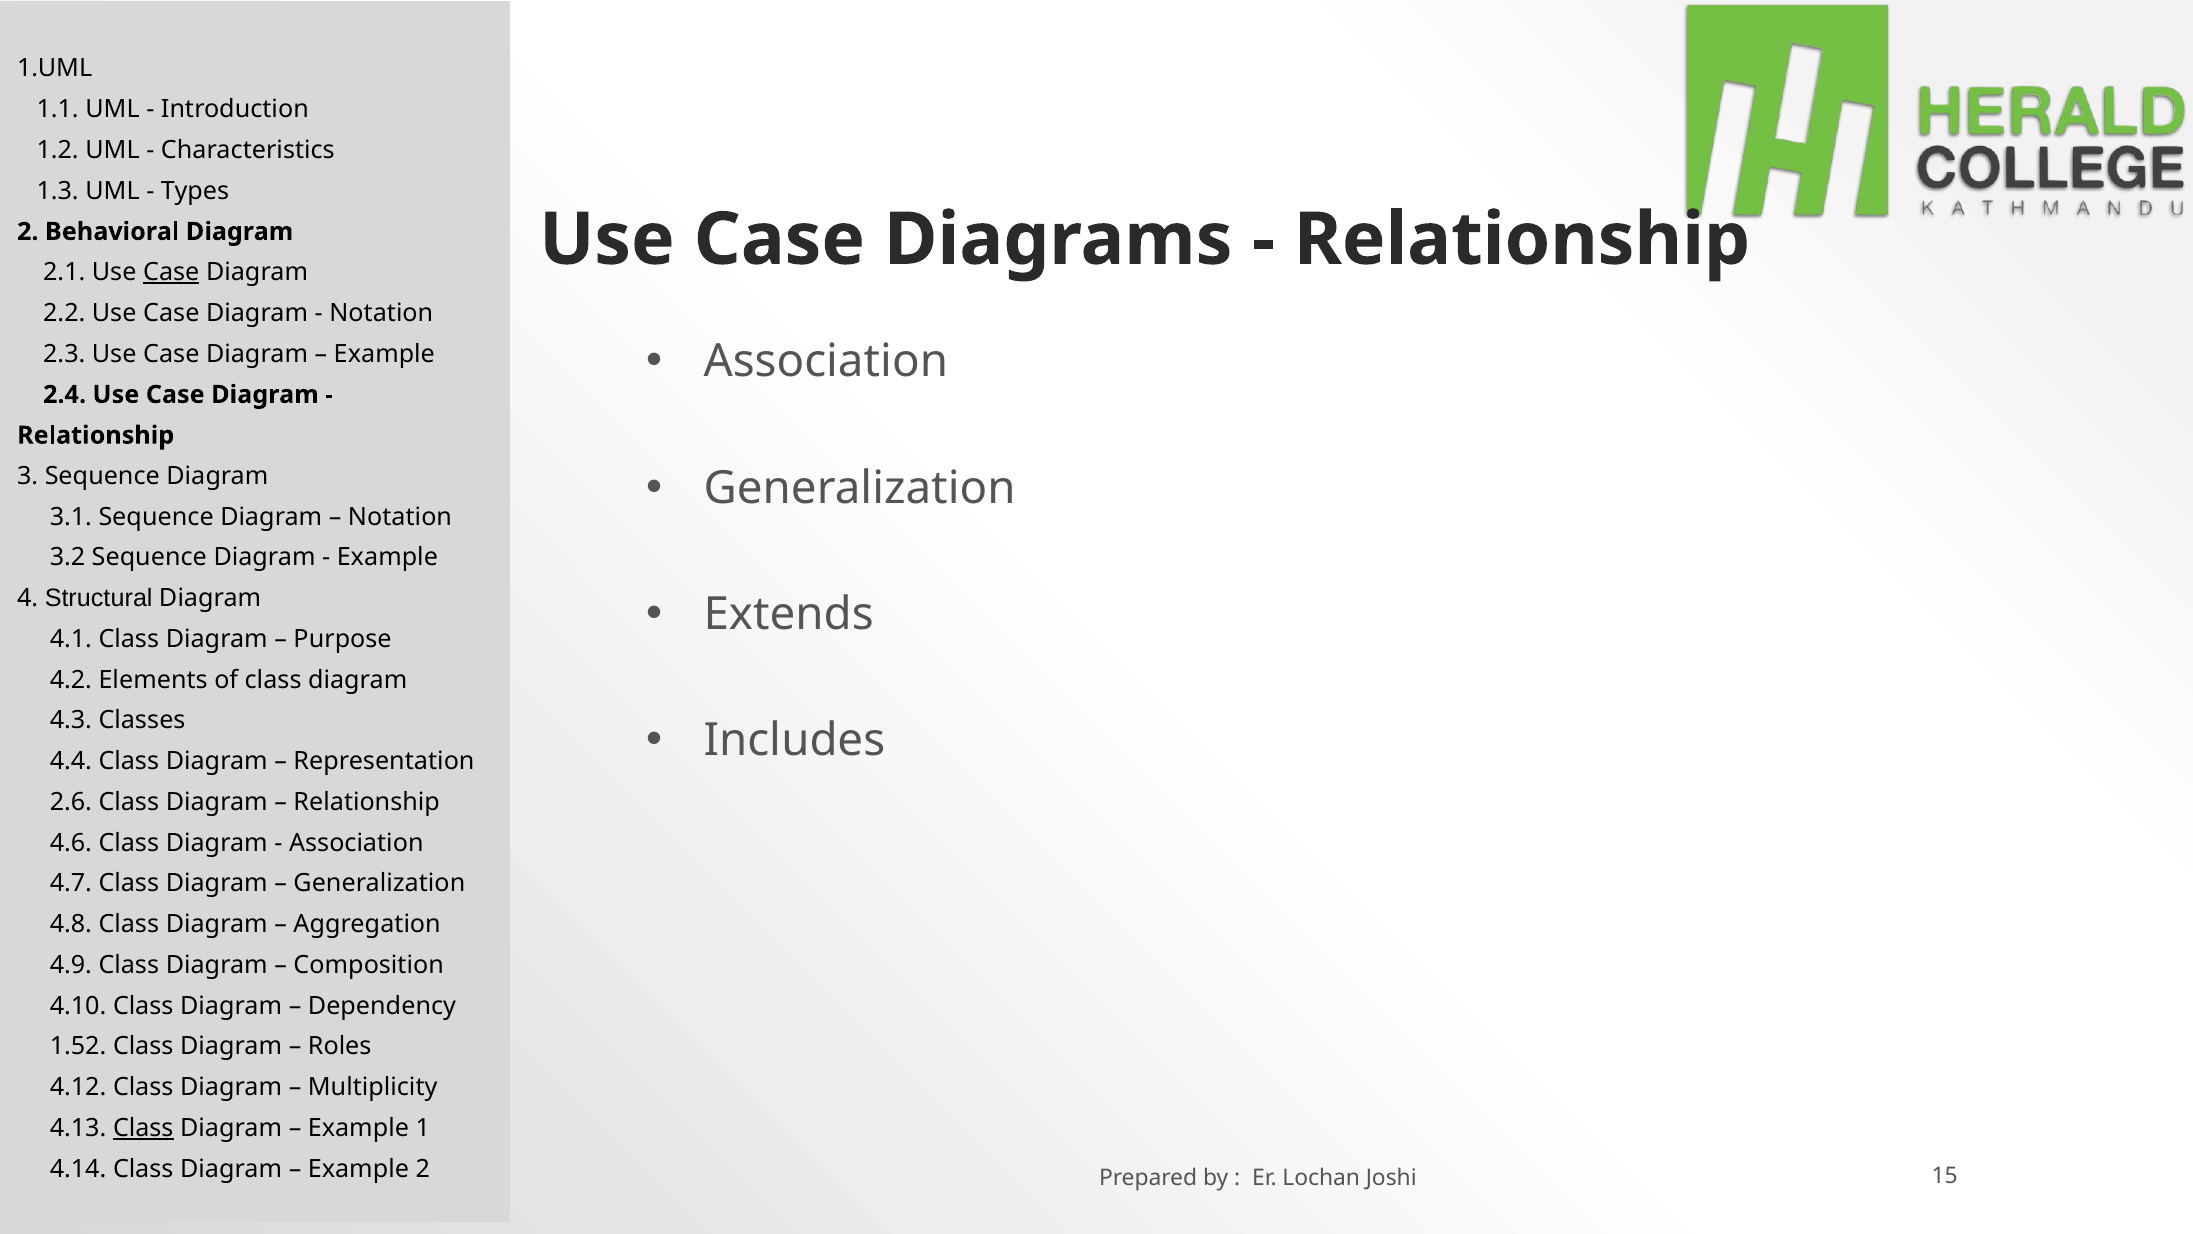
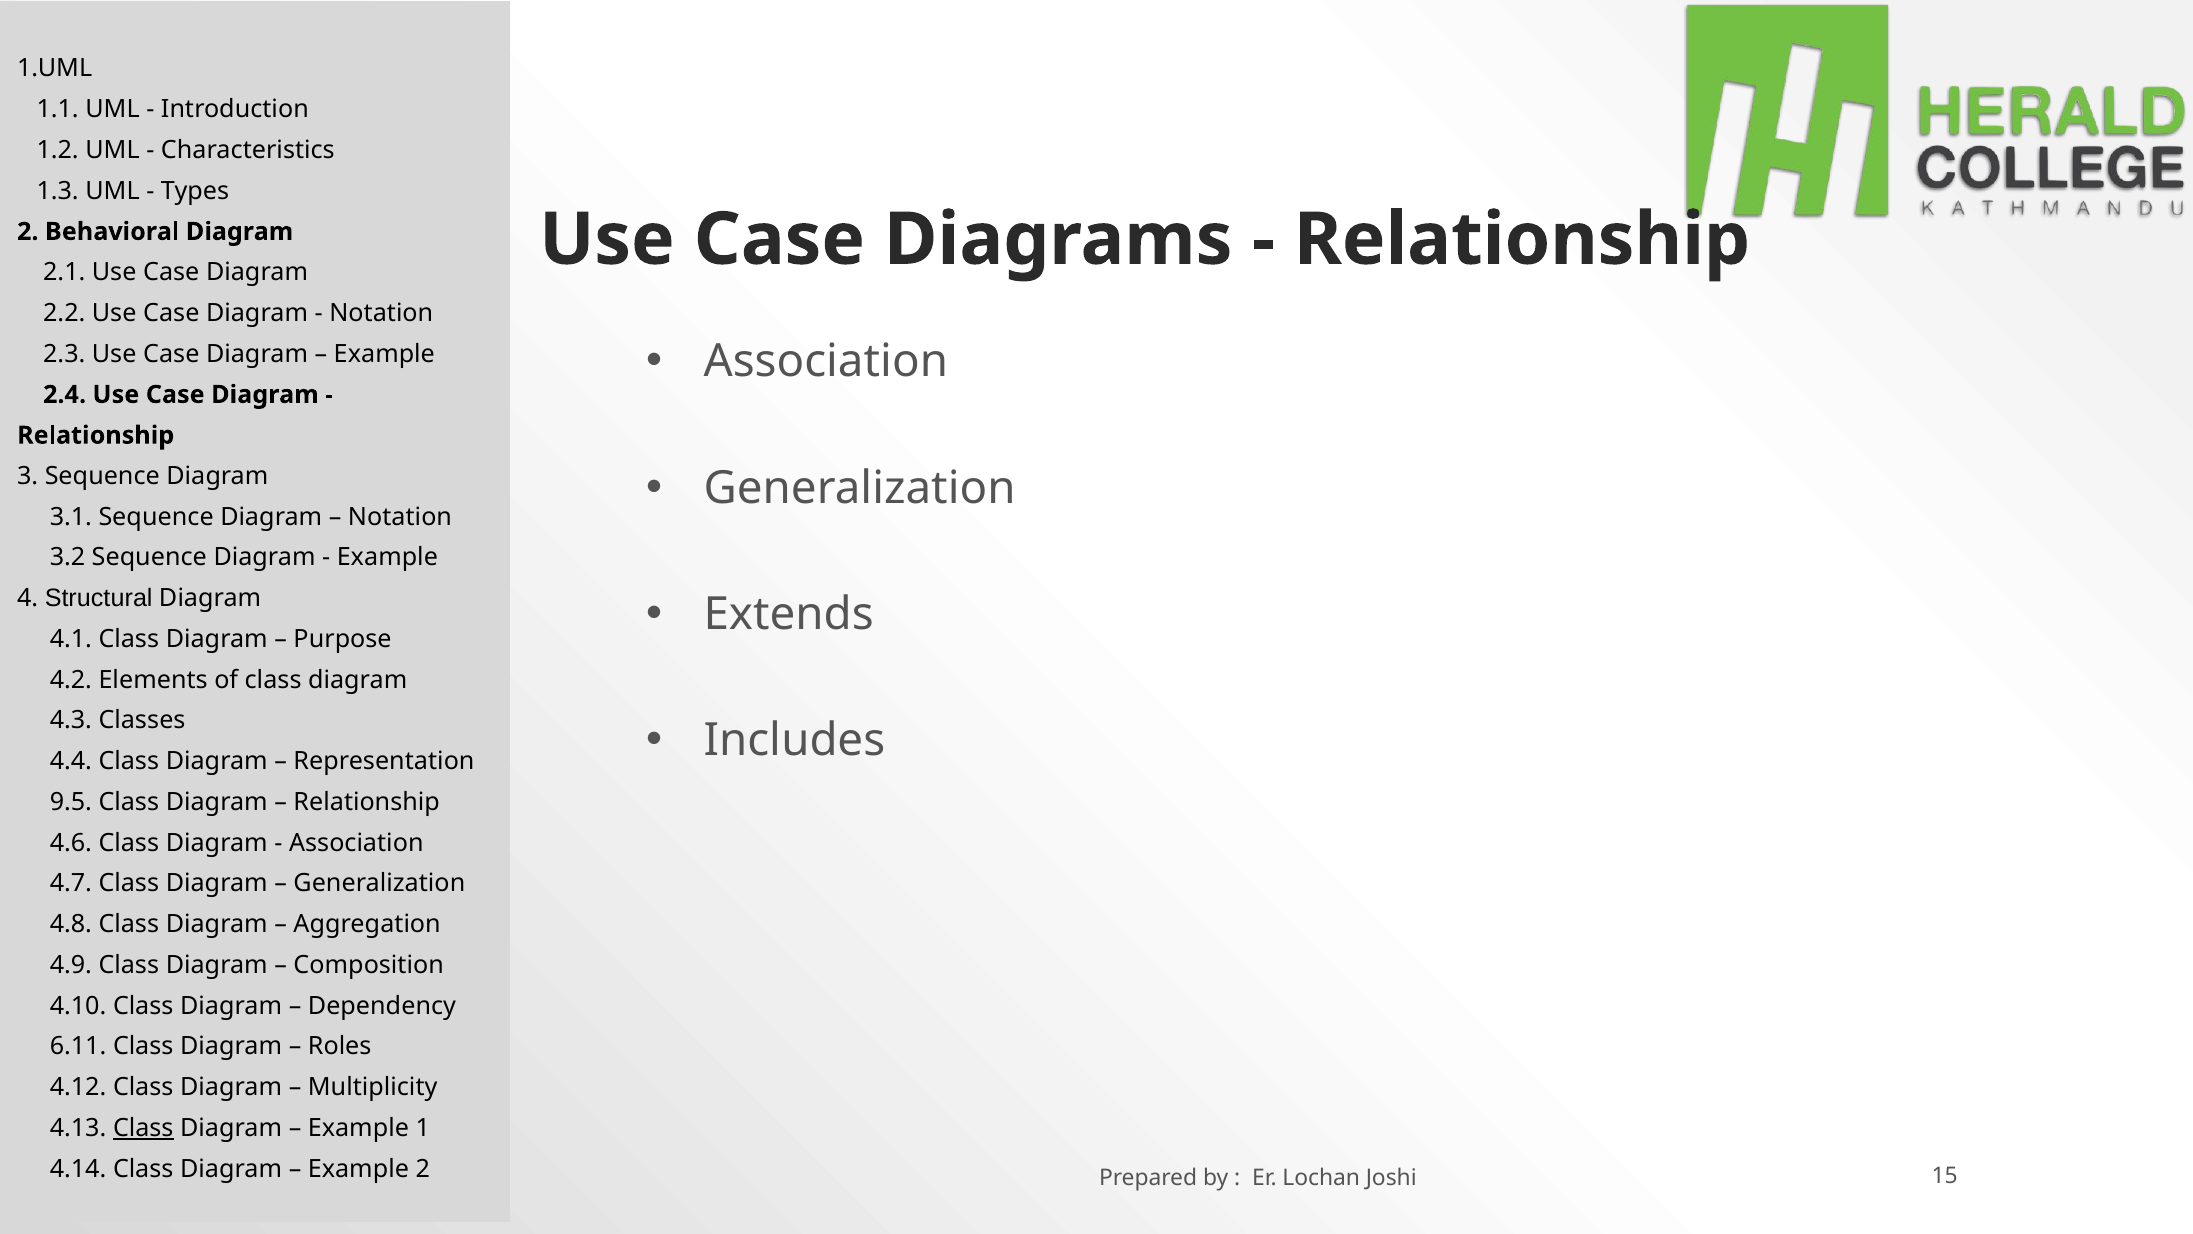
Case at (171, 272) underline: present -> none
2.6: 2.6 -> 9.5
1.52: 1.52 -> 6.11
